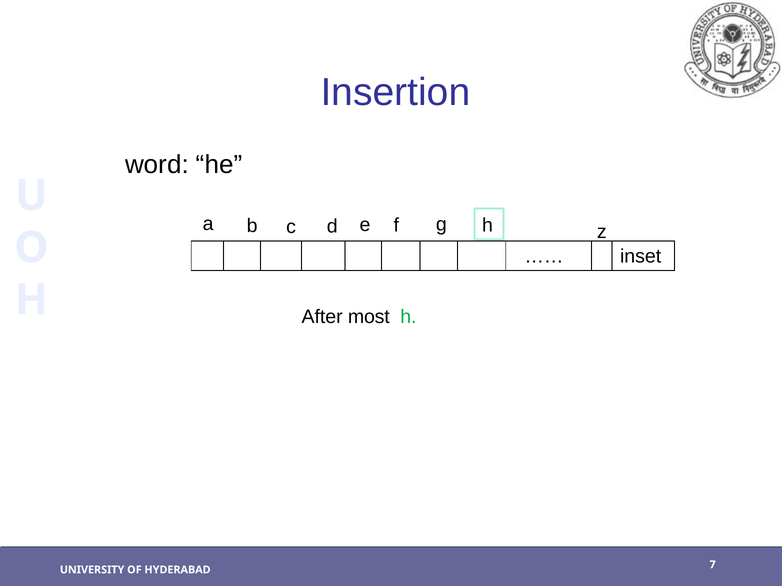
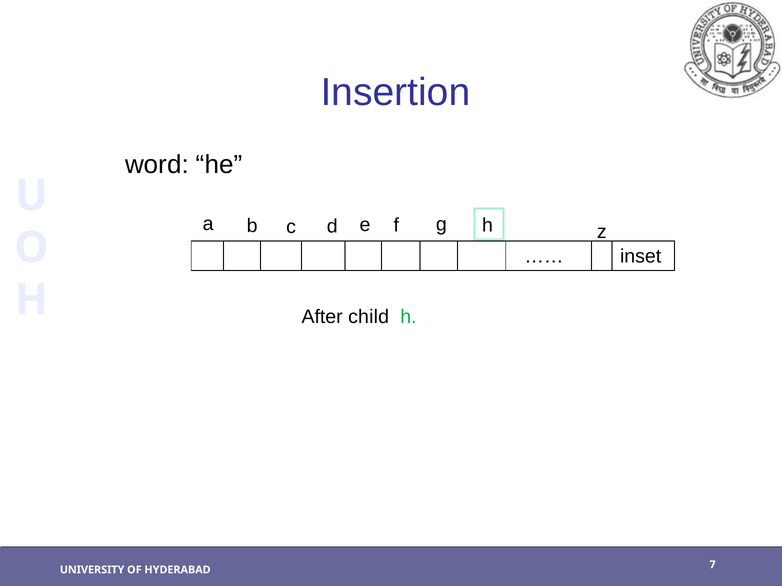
most: most -> child
